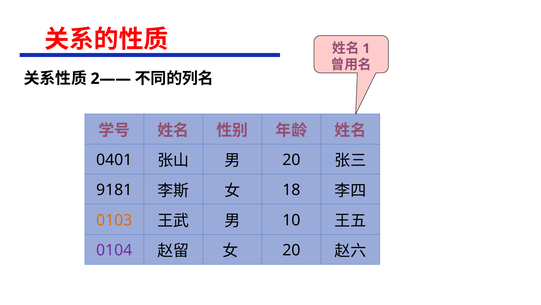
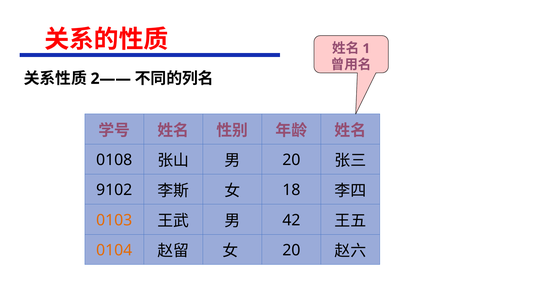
0401: 0401 -> 0108
9181: 9181 -> 9102
10: 10 -> 42
0104 colour: purple -> orange
